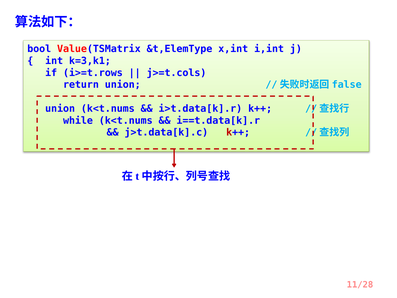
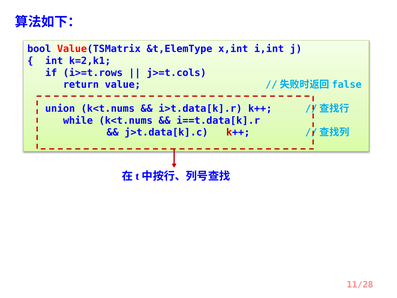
k=3,k1: k=3,k1 -> k=2,k1
return union: union -> value
